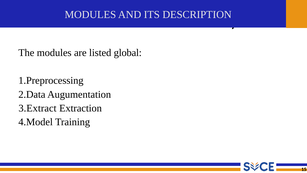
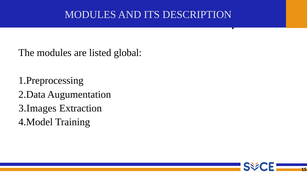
3.Extract: 3.Extract -> 3.Images
